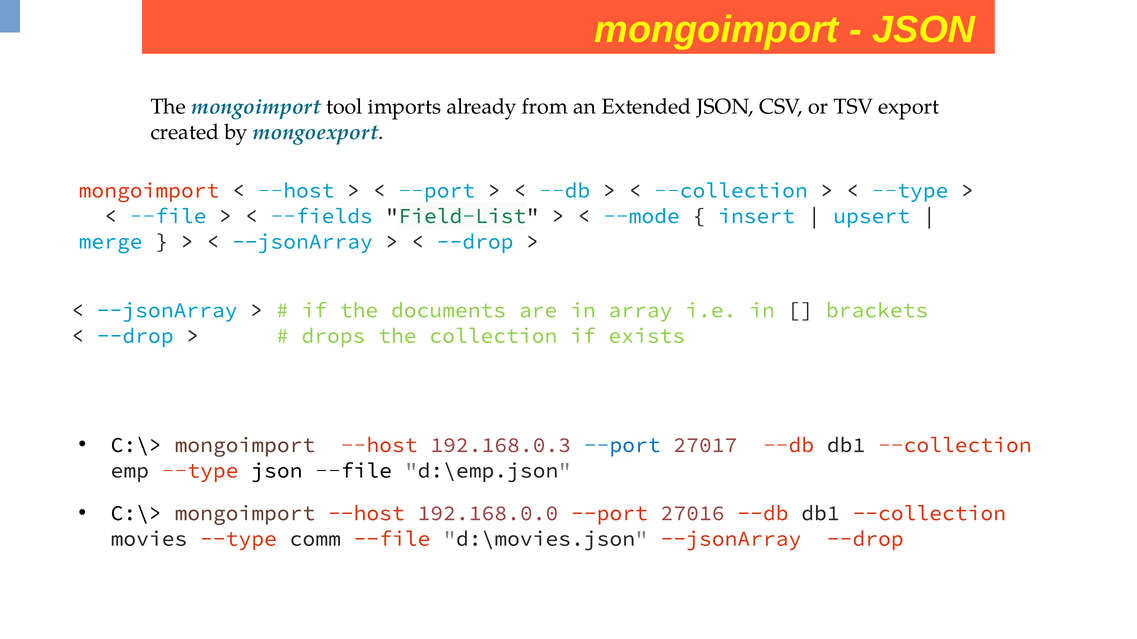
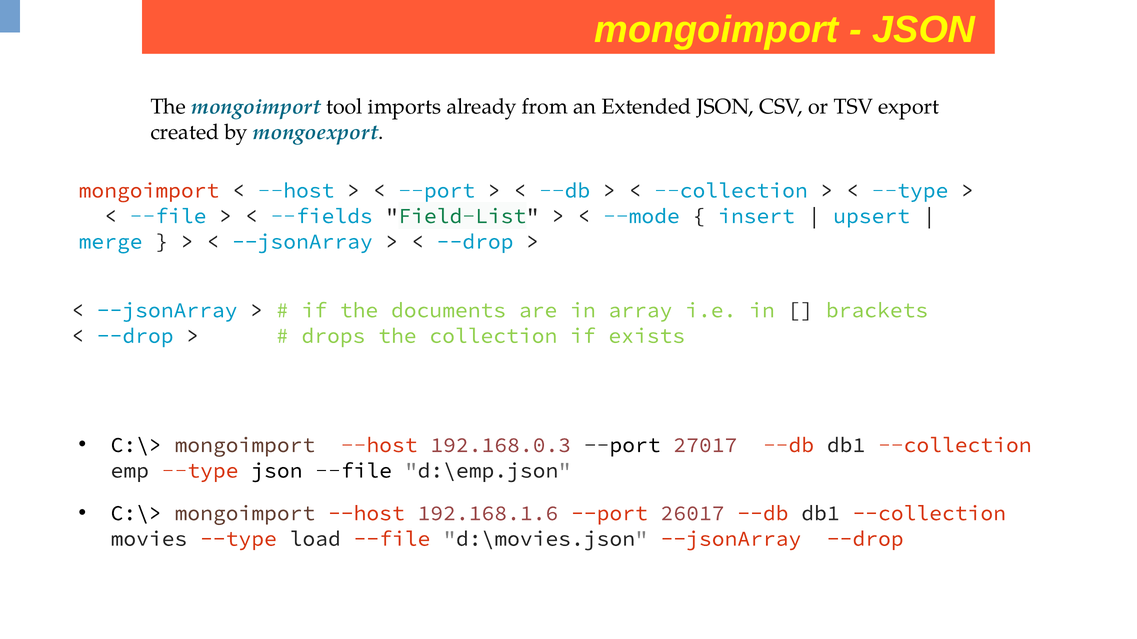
--port at (622, 445) colour: blue -> black
192.168.0.0: 192.168.0.0 -> 192.168.1.6
27016: 27016 -> 26017
comm: comm -> load
